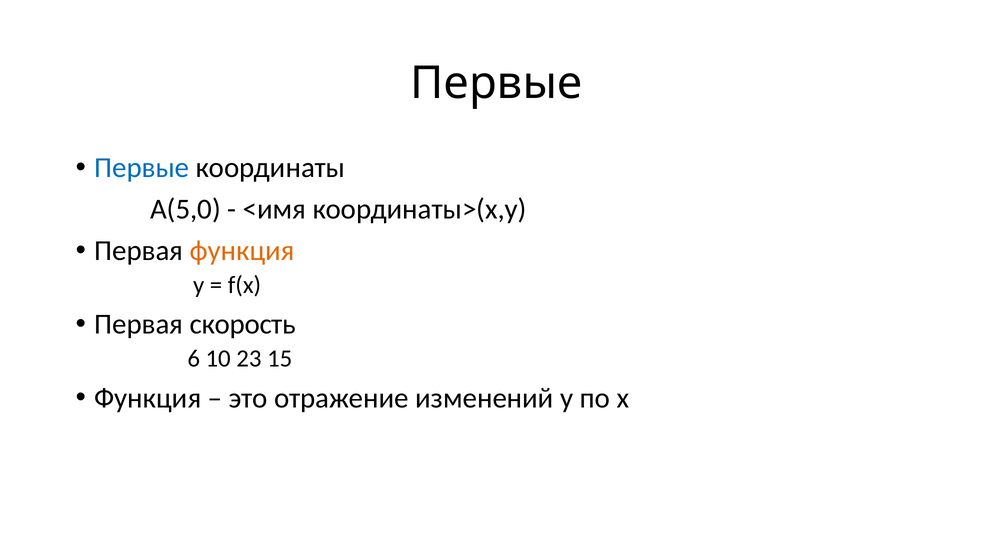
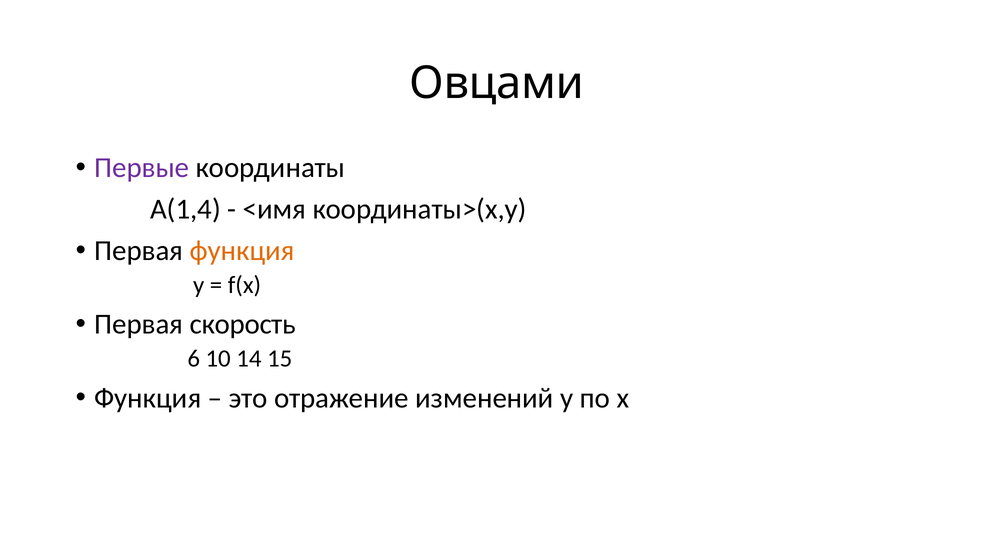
Первые at (496, 83): Первые -> Овцами
Первые at (142, 168) colour: blue -> purple
A(5,0: A(5,0 -> A(1,4
23: 23 -> 14
